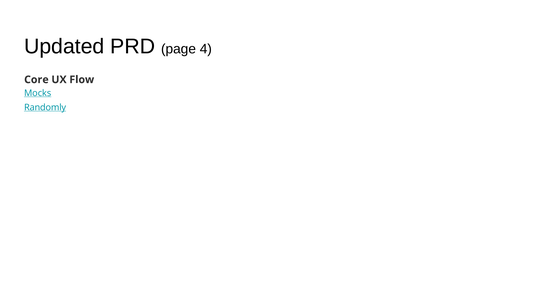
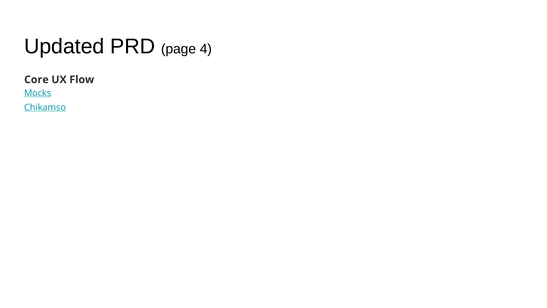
Randomly: Randomly -> Chikamso
